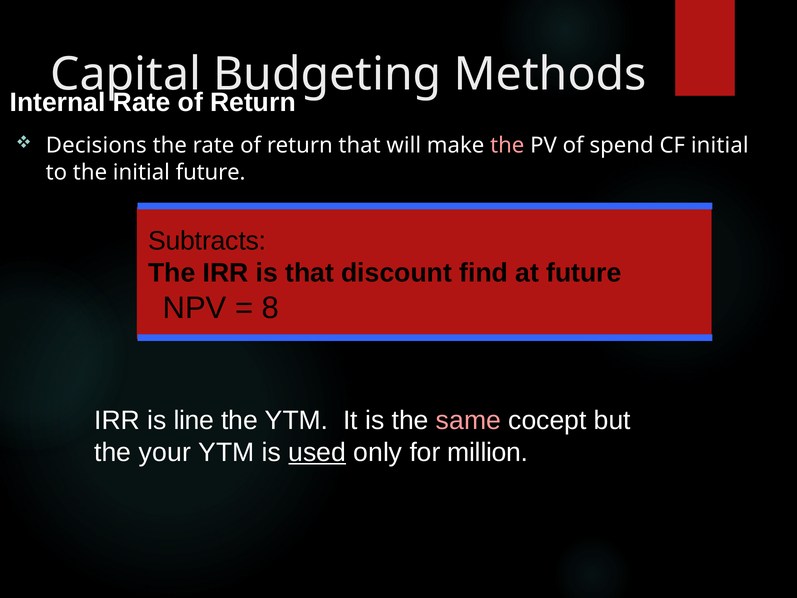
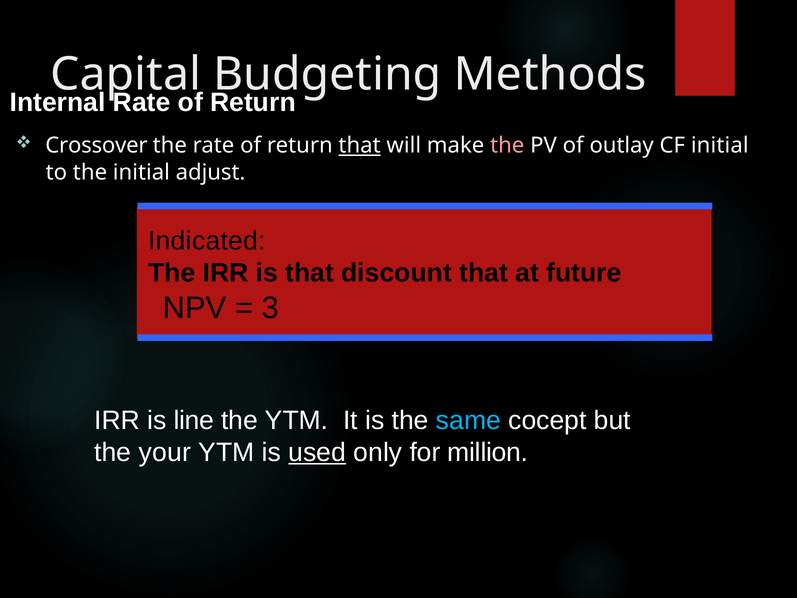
Decisions: Decisions -> Crossover
that at (360, 146) underline: none -> present
spend: spend -> outlay
initial future: future -> adjust
Subtracts: Subtracts -> Indicated
discount find: find -> that
8: 8 -> 3
same colour: pink -> light blue
